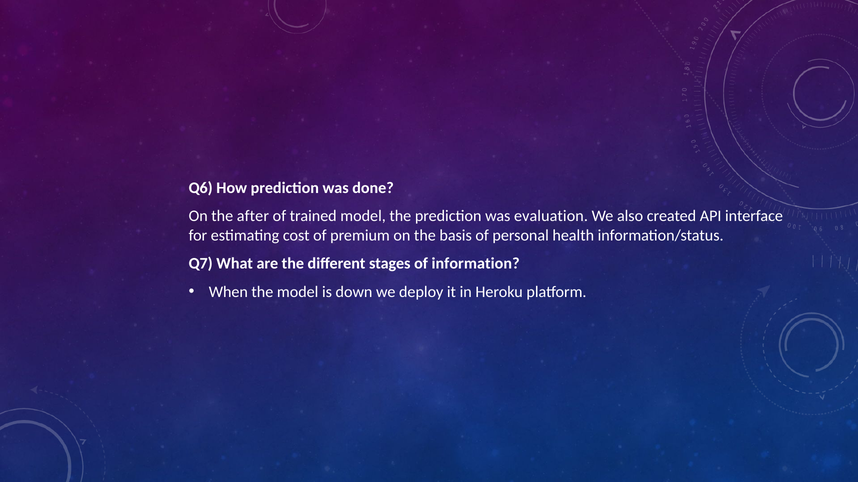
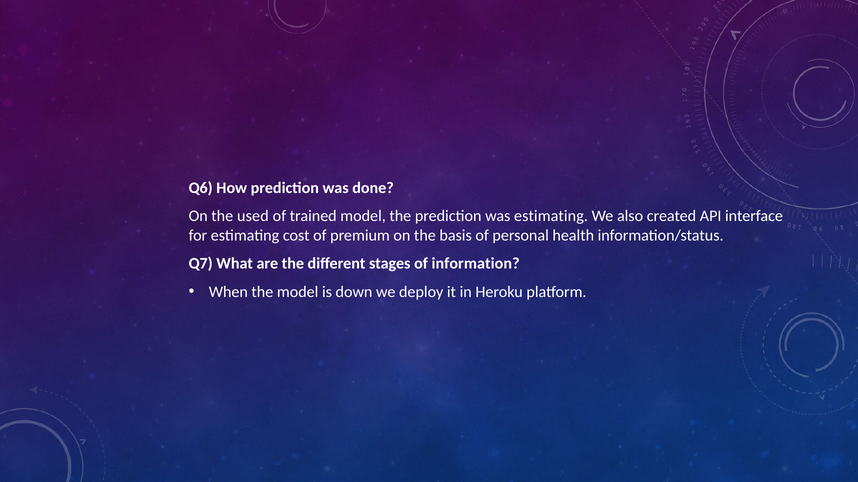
after: after -> used
was evaluation: evaluation -> estimating
